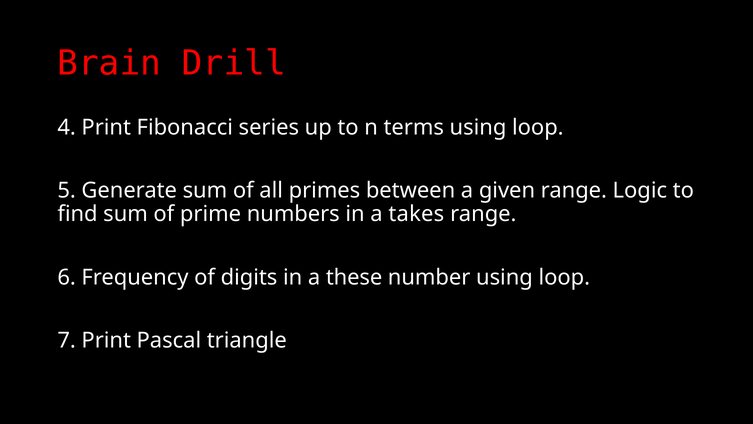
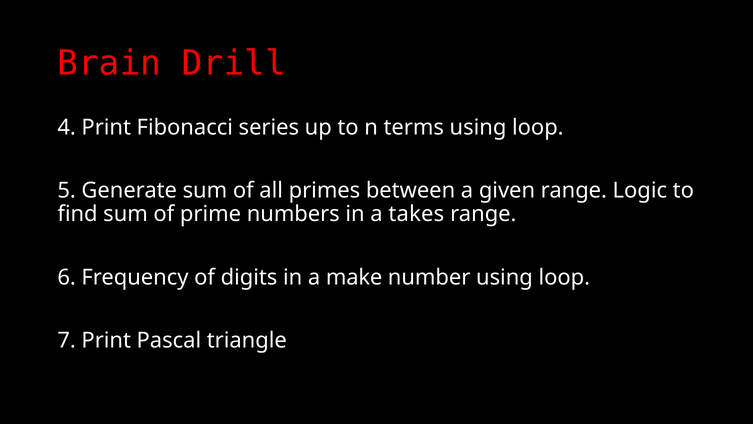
these: these -> make
